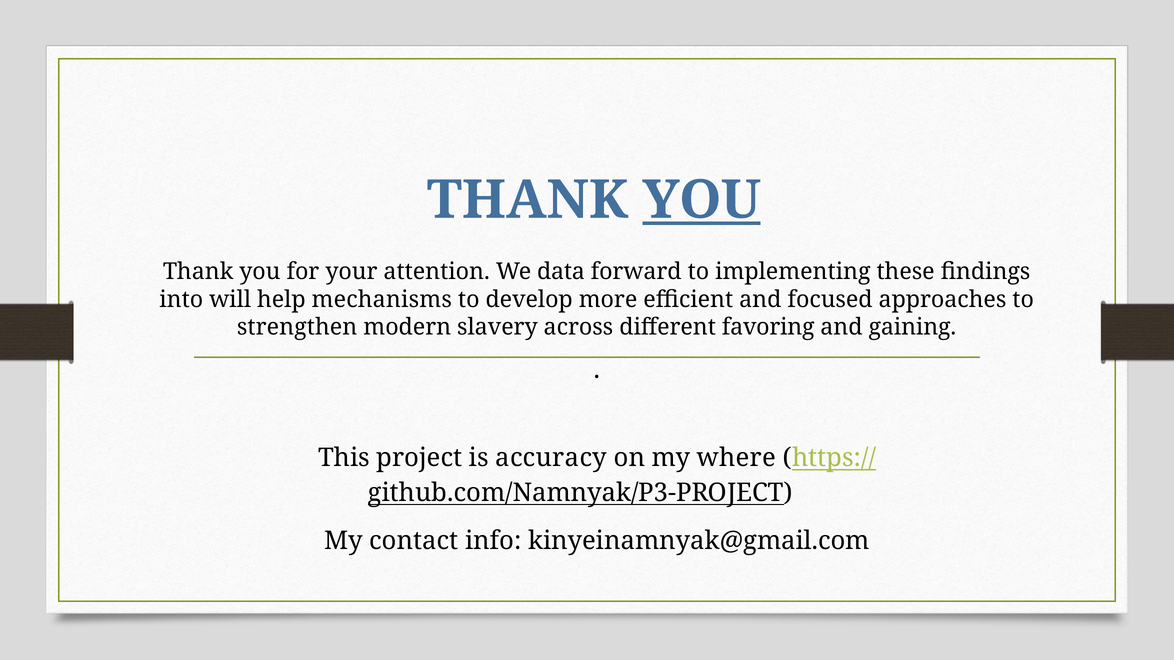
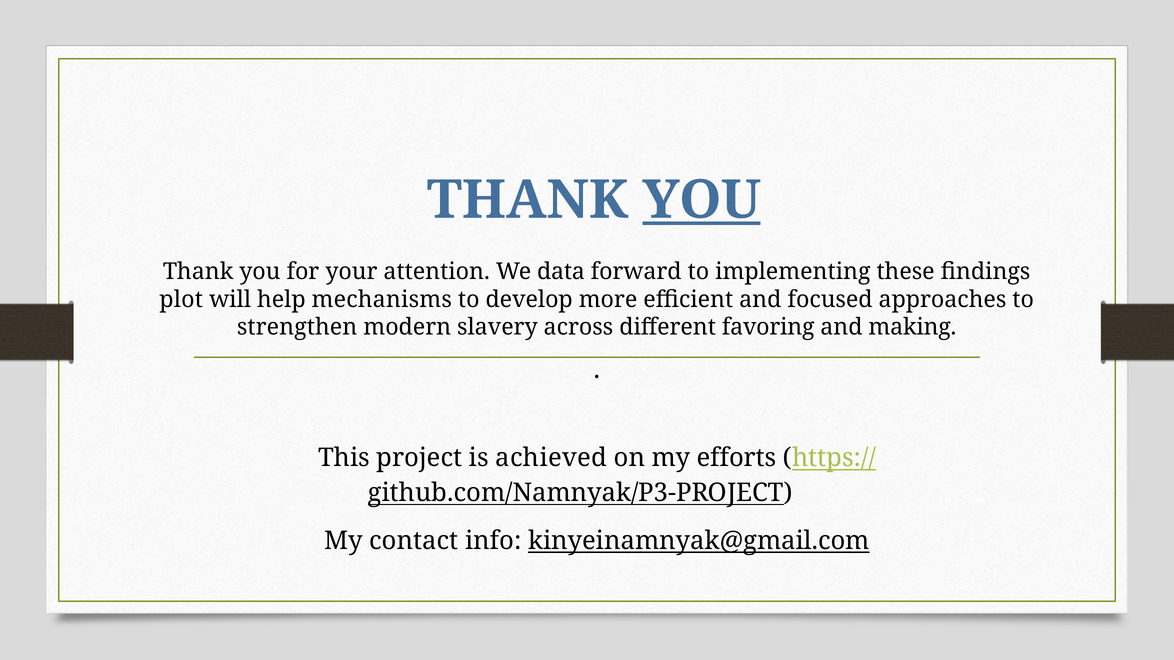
into: into -> plot
gaining: gaining -> making
accuracy: accuracy -> achieved
where: where -> efforts
kinyeinamnyak@gmail.com underline: none -> present
